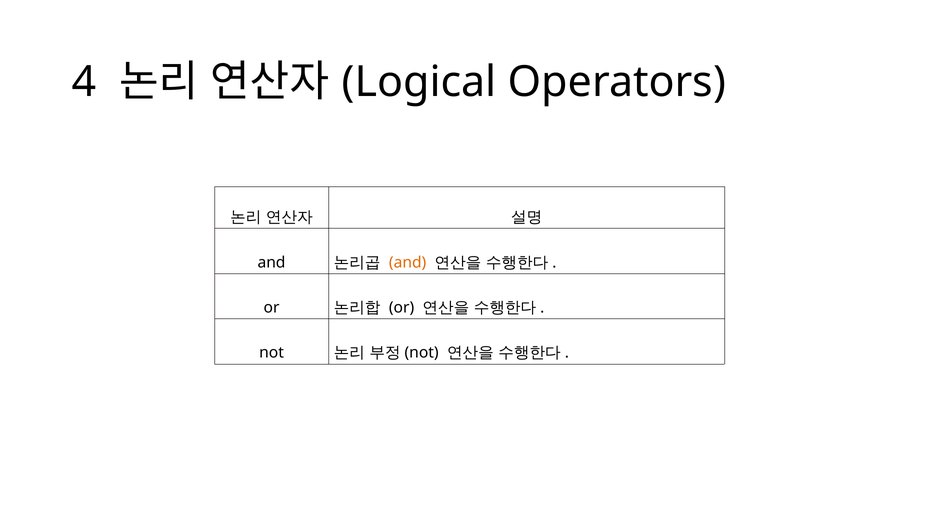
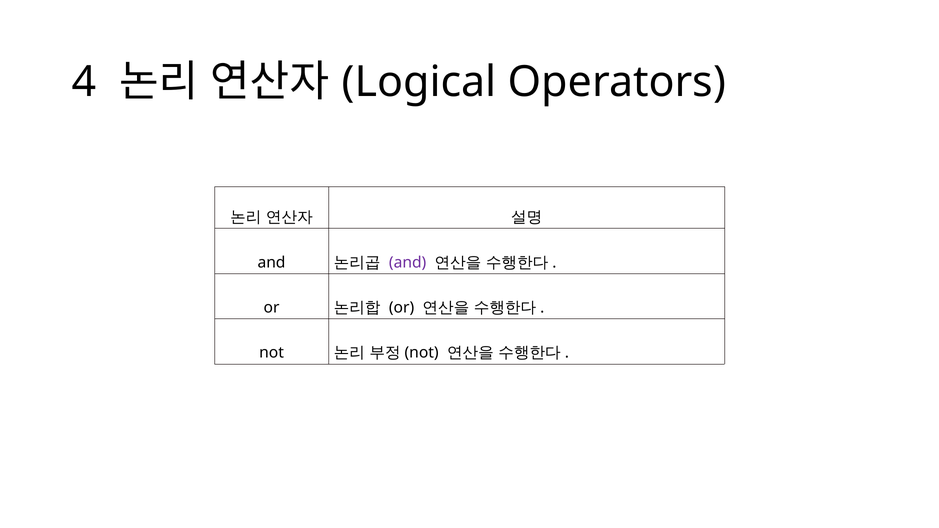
and at (408, 263) colour: orange -> purple
